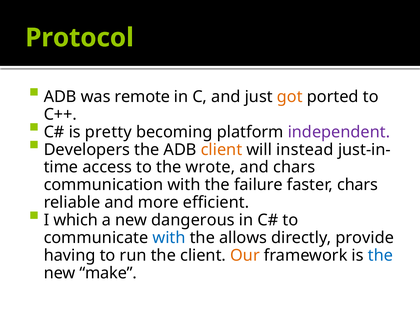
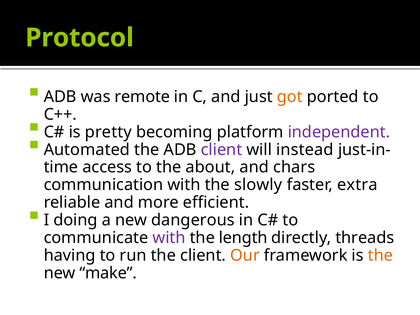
Developers: Developers -> Automated
client at (222, 150) colour: orange -> purple
wrote: wrote -> about
failure: failure -> slowly
faster chars: chars -> extra
which: which -> doing
with at (169, 238) colour: blue -> purple
allows: allows -> length
provide: provide -> threads
the at (380, 255) colour: blue -> orange
